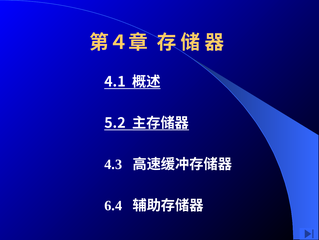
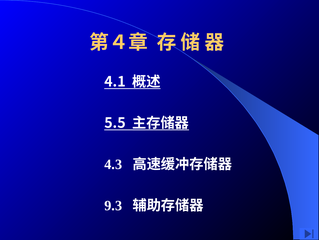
5.2: 5.2 -> 5.5
6.4: 6.4 -> 9.3
